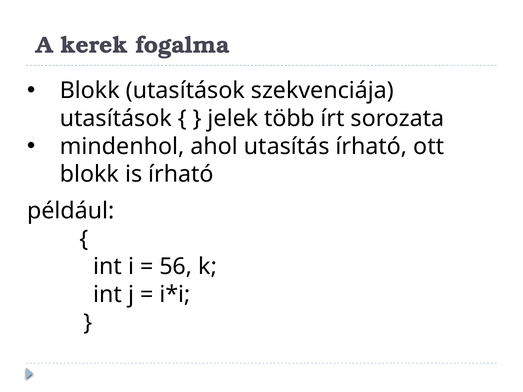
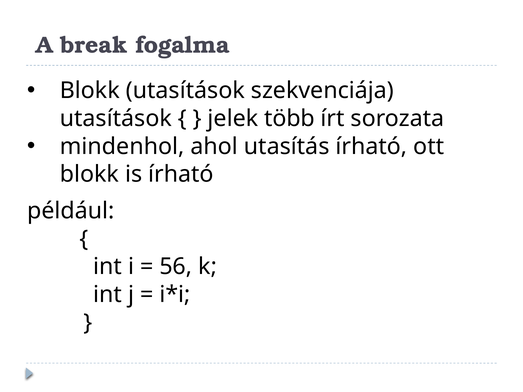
kerek: kerek -> break
